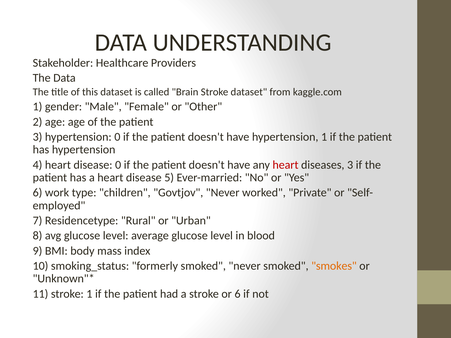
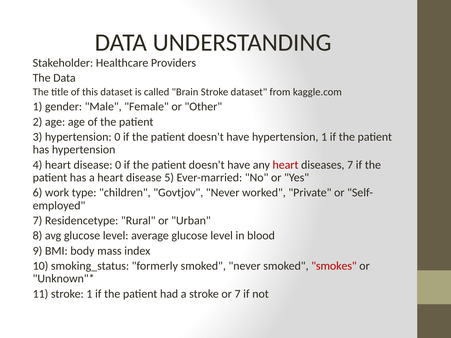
diseases 3: 3 -> 7
smokes colour: orange -> red
or 6: 6 -> 7
